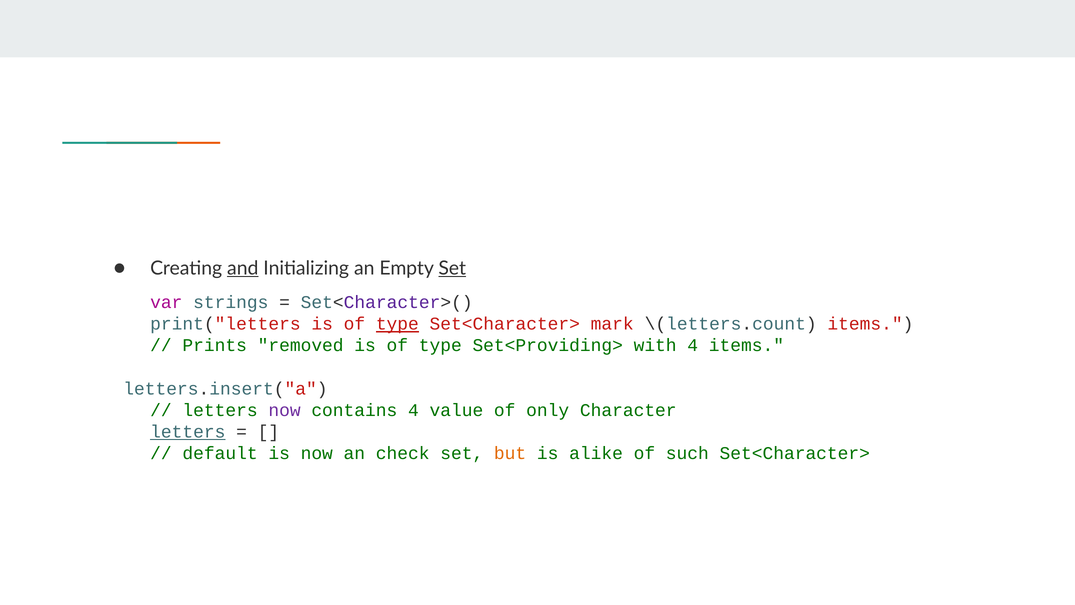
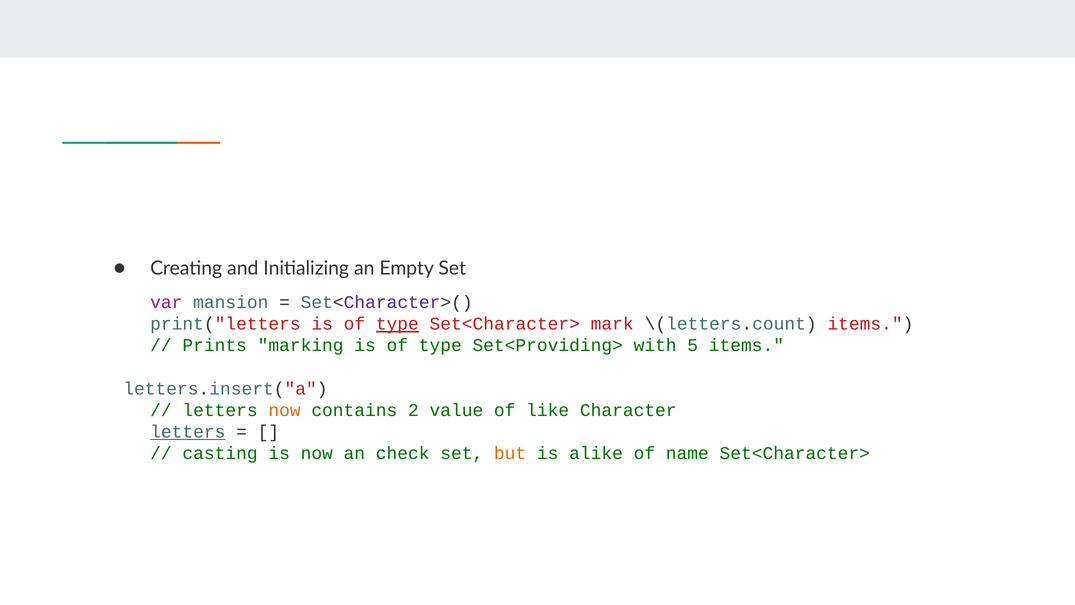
and underline: present -> none
Set at (452, 268) underline: present -> none
strings: strings -> mansion
removed: removed -> marking
with 4: 4 -> 5
now at (285, 410) colour: purple -> orange
contains 4: 4 -> 2
only: only -> like
default: default -> casting
such: such -> name
